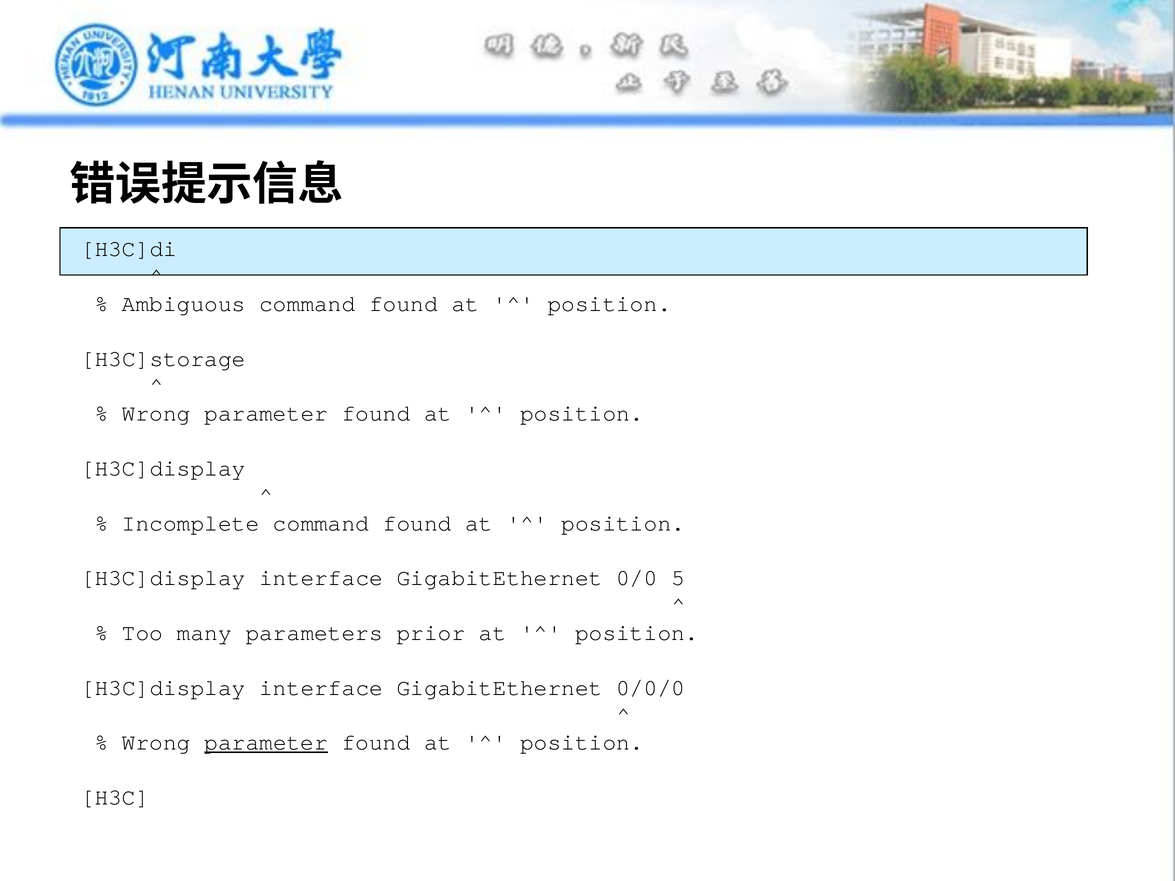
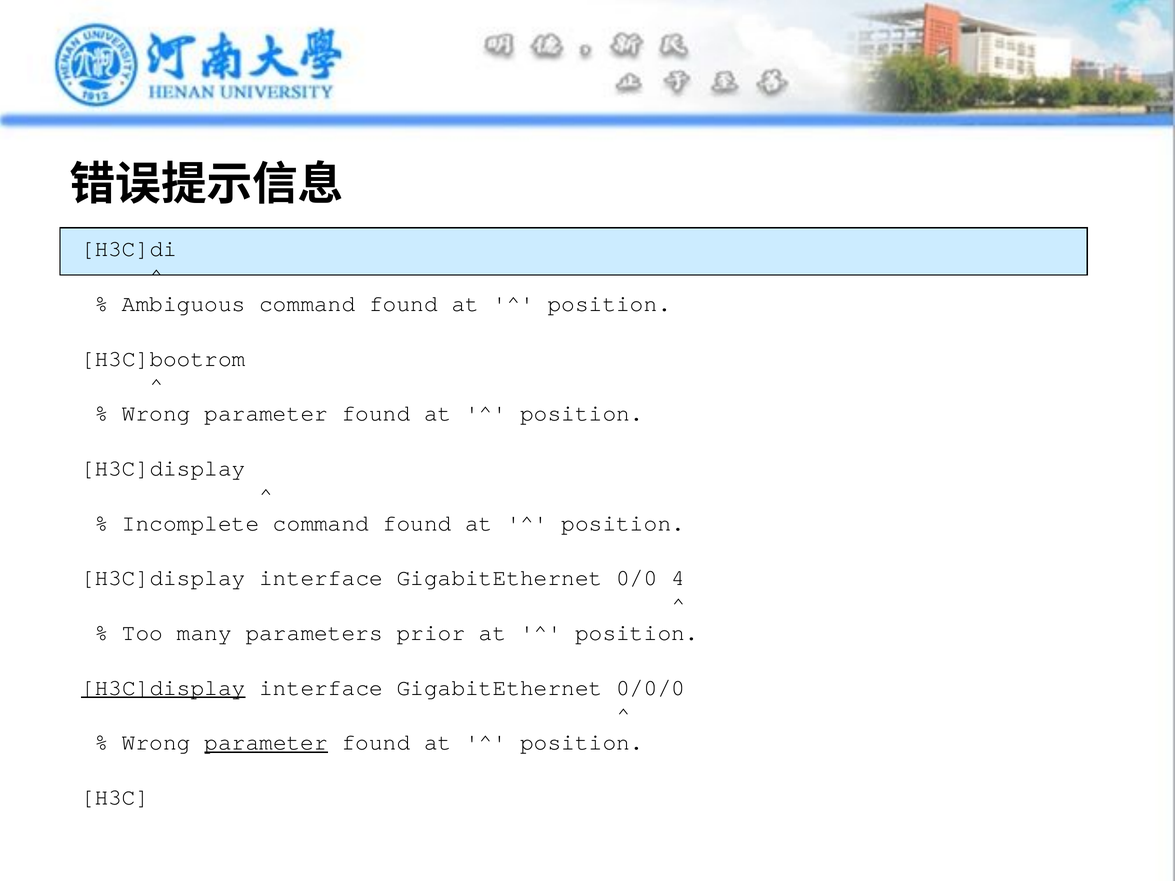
H3C]storage: H3C]storage -> H3C]bootrom
5: 5 -> 4
H3C]display at (163, 688) underline: none -> present
